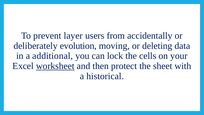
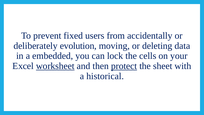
layer: layer -> fixed
additional: additional -> embedded
protect underline: none -> present
